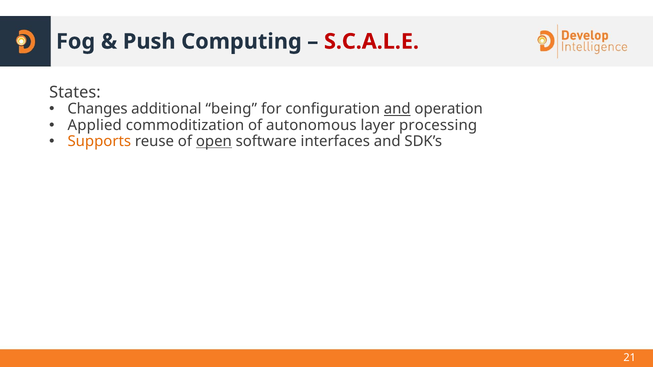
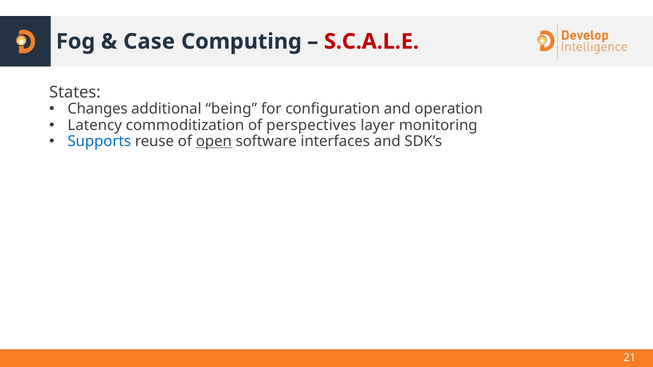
Push: Push -> Case
and at (397, 109) underline: present -> none
Applied: Applied -> Latency
autonomous: autonomous -> perspectives
processing: processing -> monitoring
Supports colour: orange -> blue
